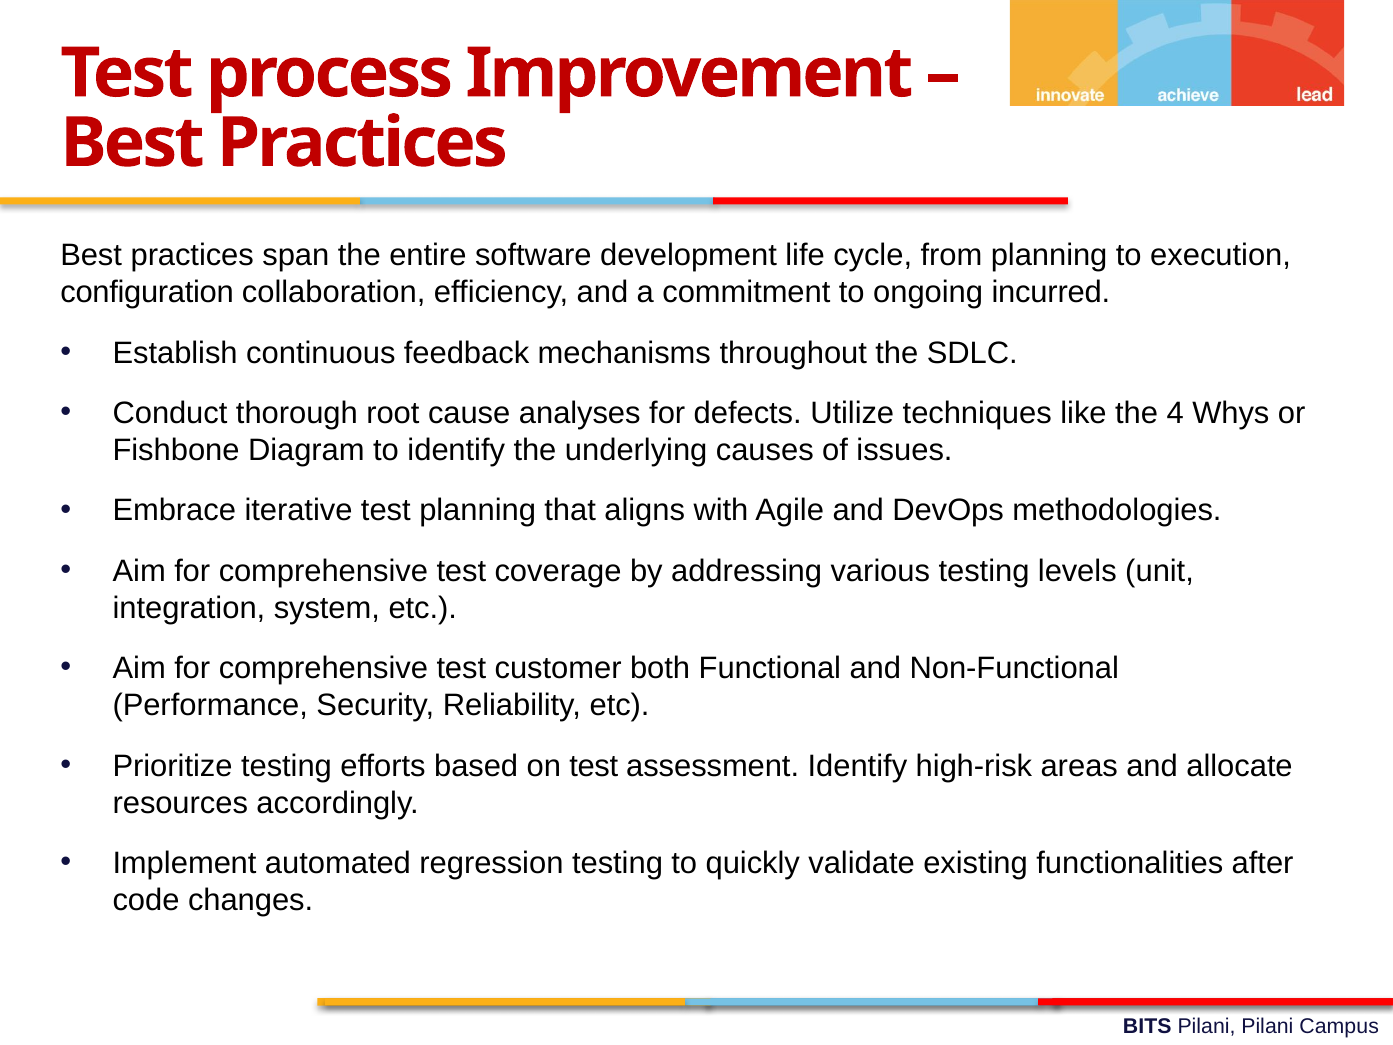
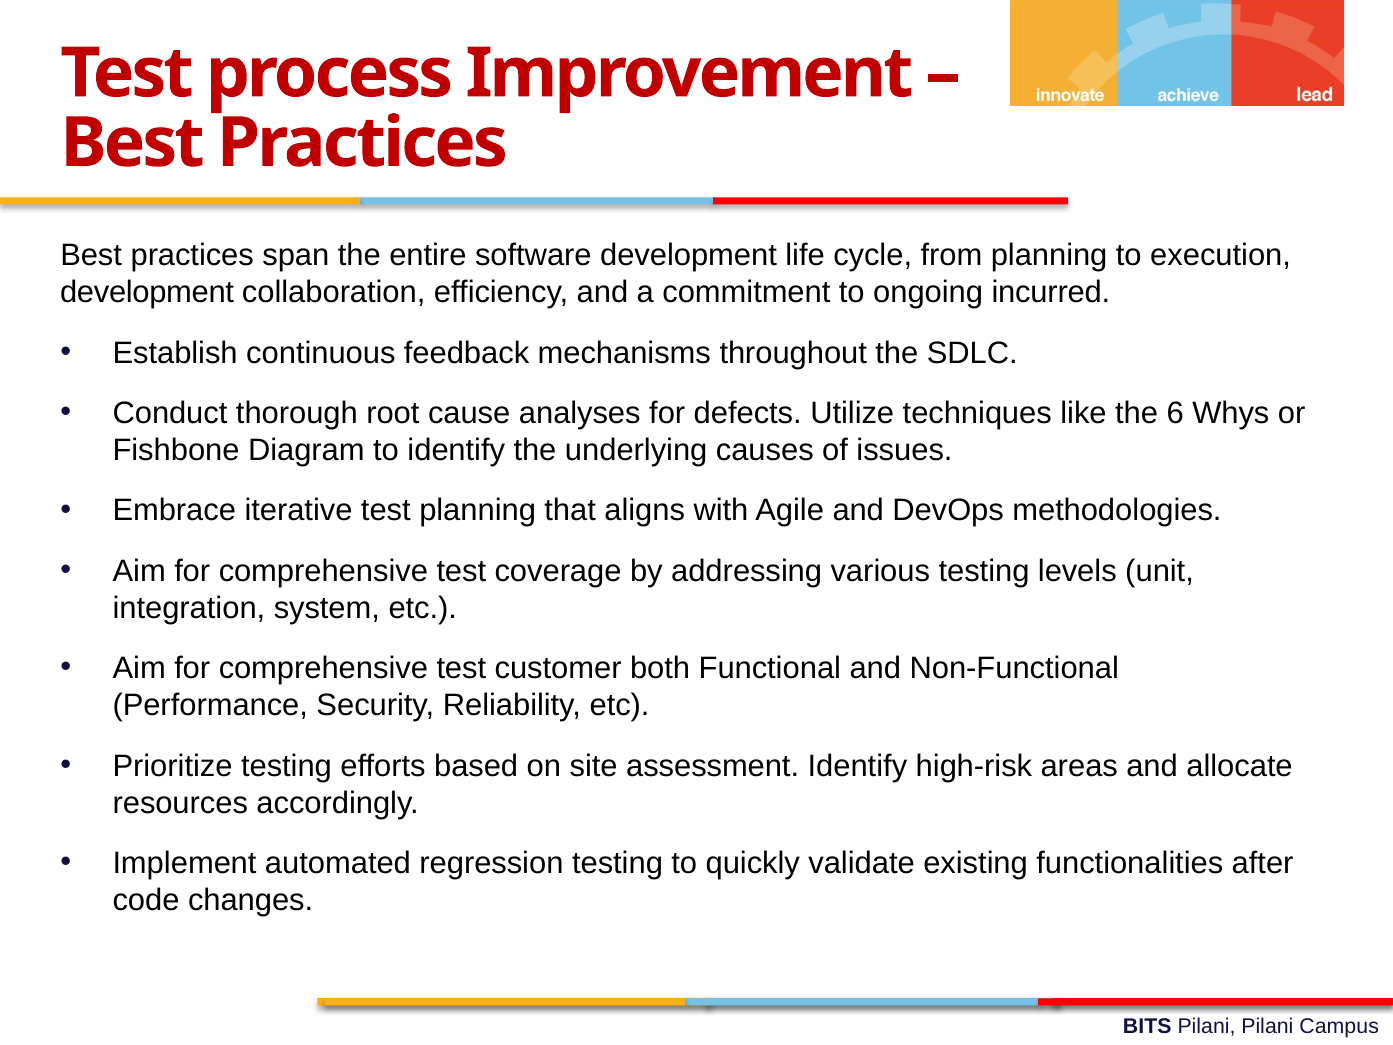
configuration at (147, 292): configuration -> development
4: 4 -> 6
on test: test -> site
